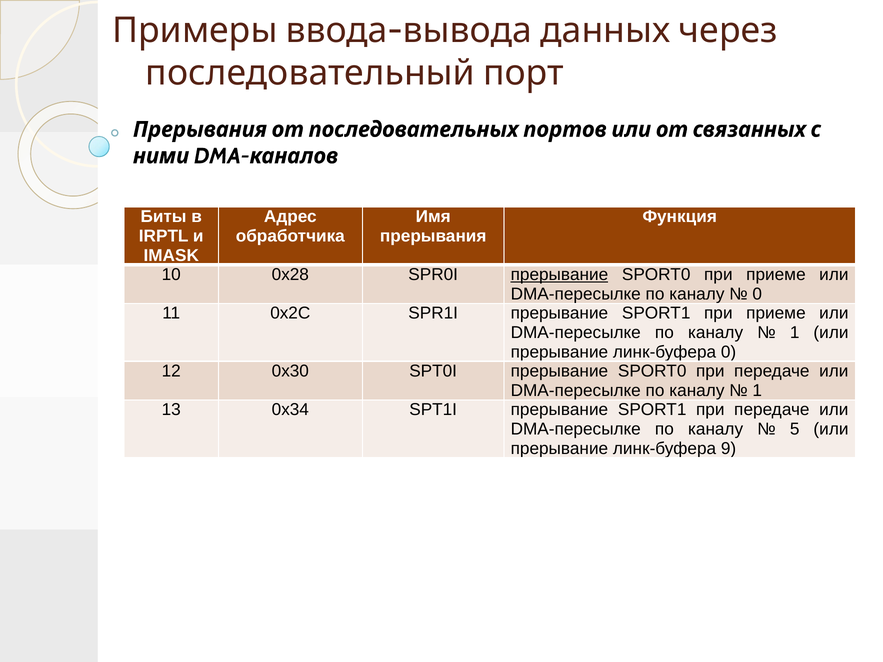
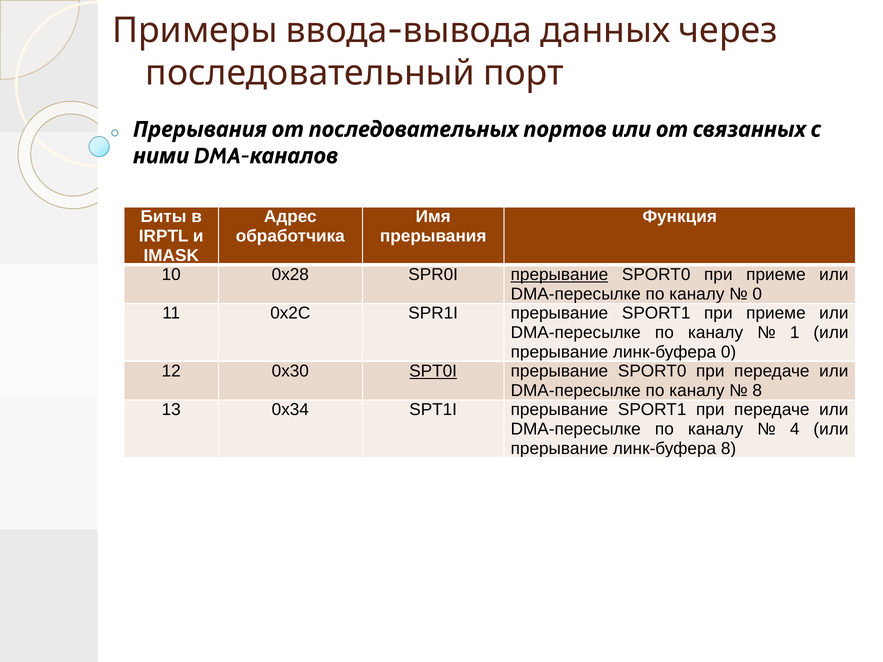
SPT0I underline: none -> present
1 at (757, 391): 1 -> 8
5: 5 -> 4
линк-буфера 9: 9 -> 8
